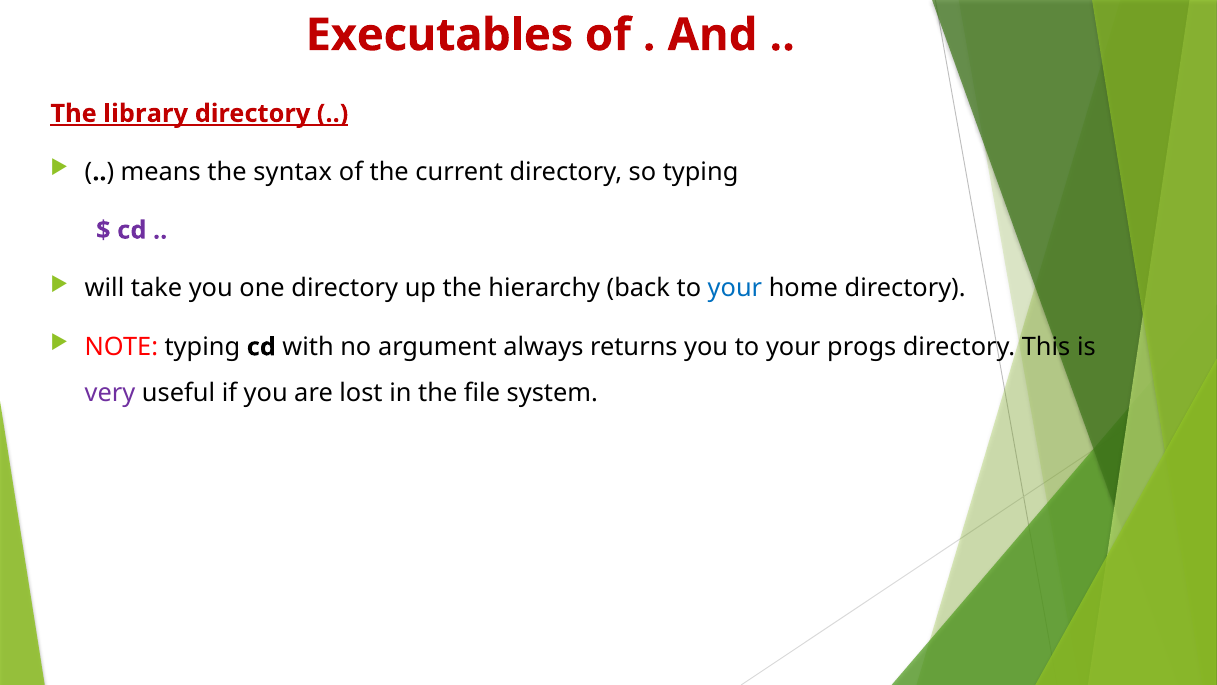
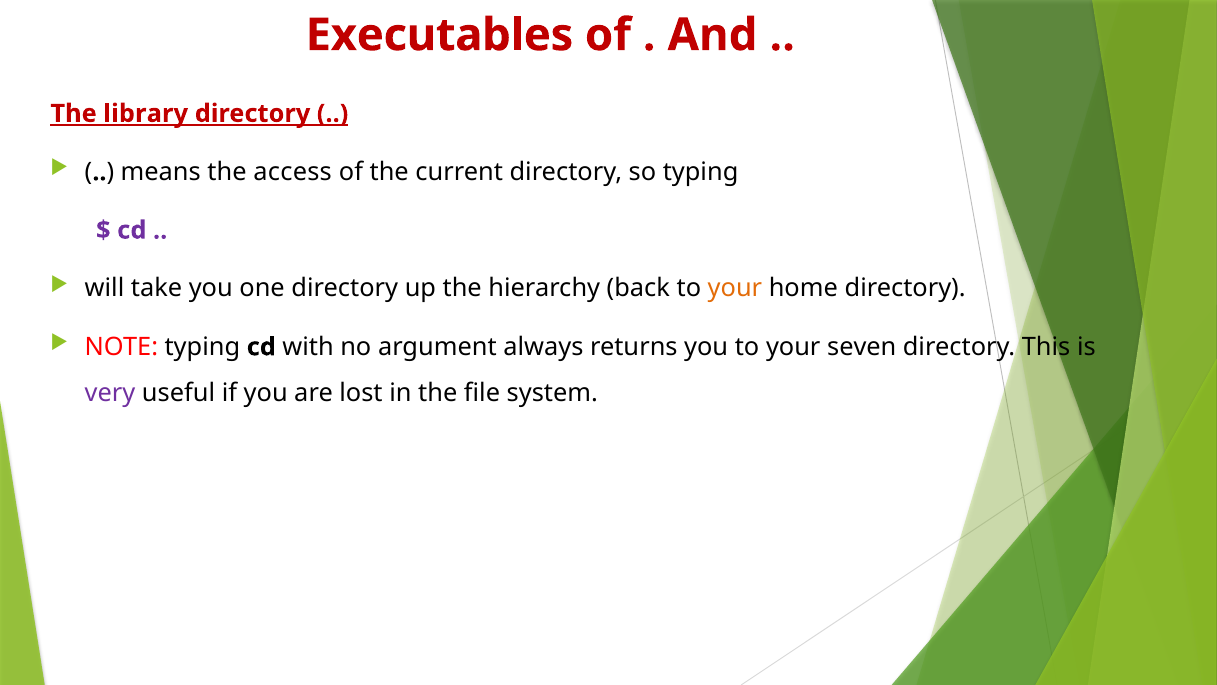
syntax: syntax -> access
your at (735, 288) colour: blue -> orange
progs: progs -> seven
